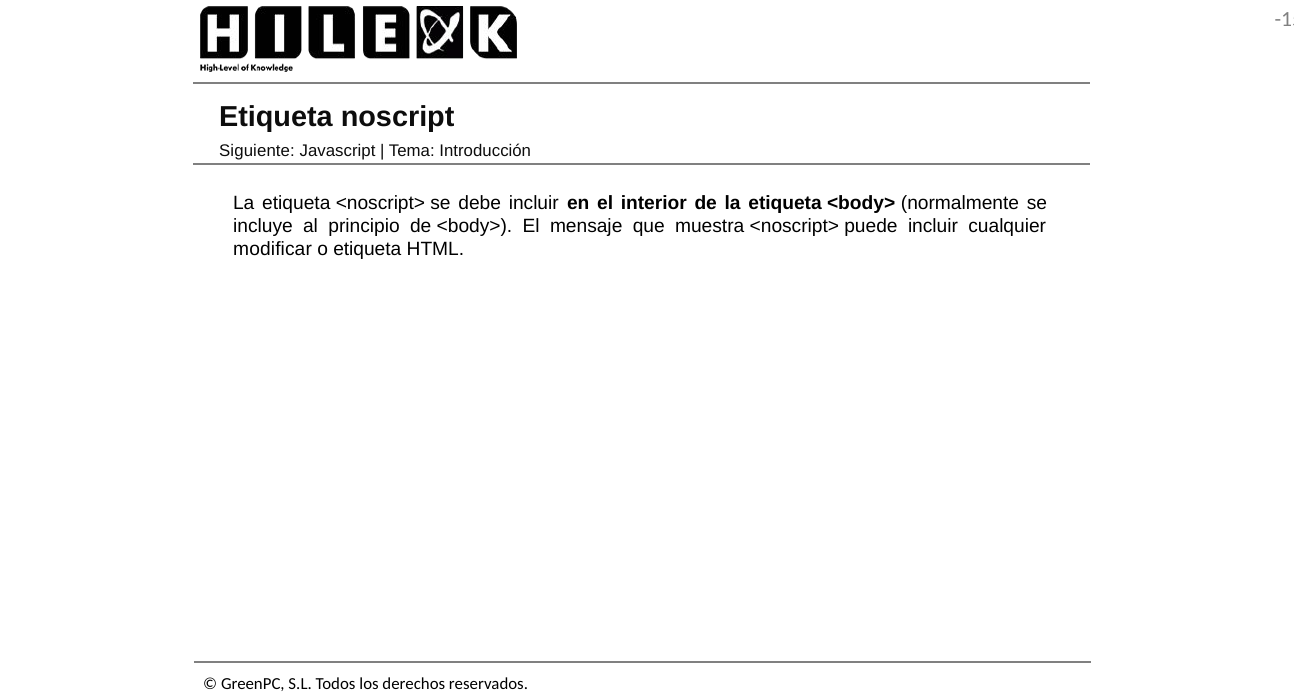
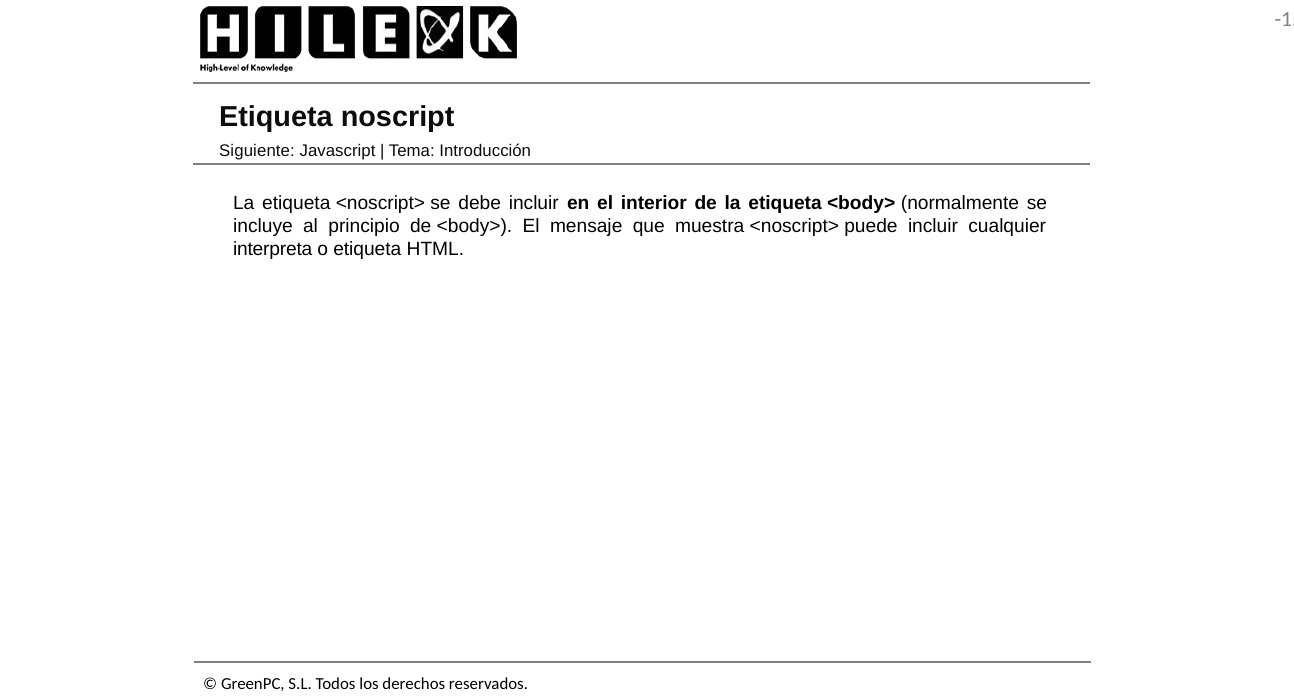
modificar: modificar -> interpreta
